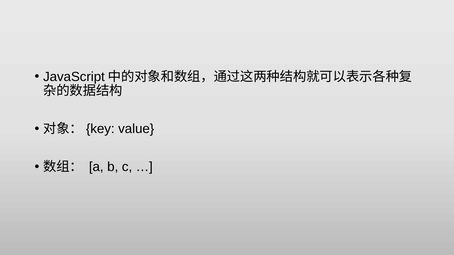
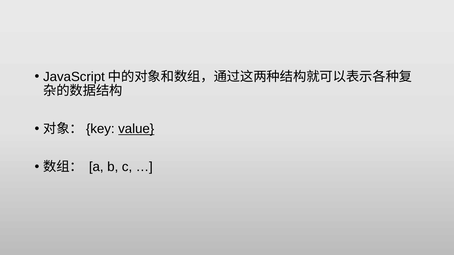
value underline: none -> present
